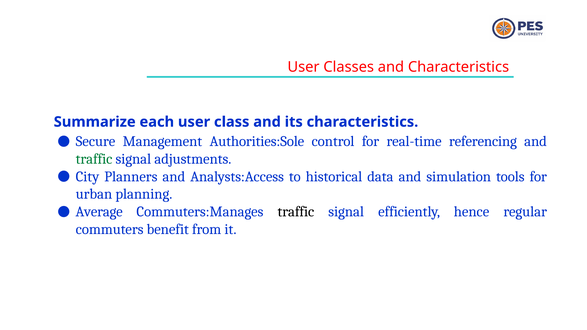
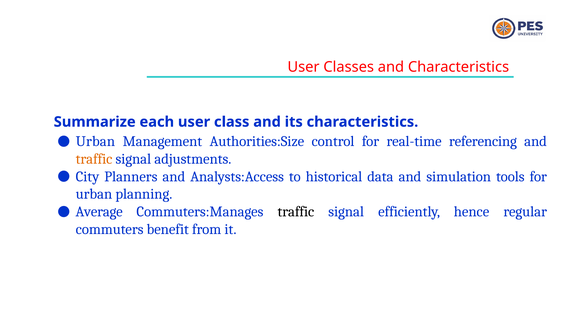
Secure at (96, 141): Secure -> Urban
Authorities:Sole: Authorities:Sole -> Authorities:Size
traffic at (94, 159) colour: green -> orange
